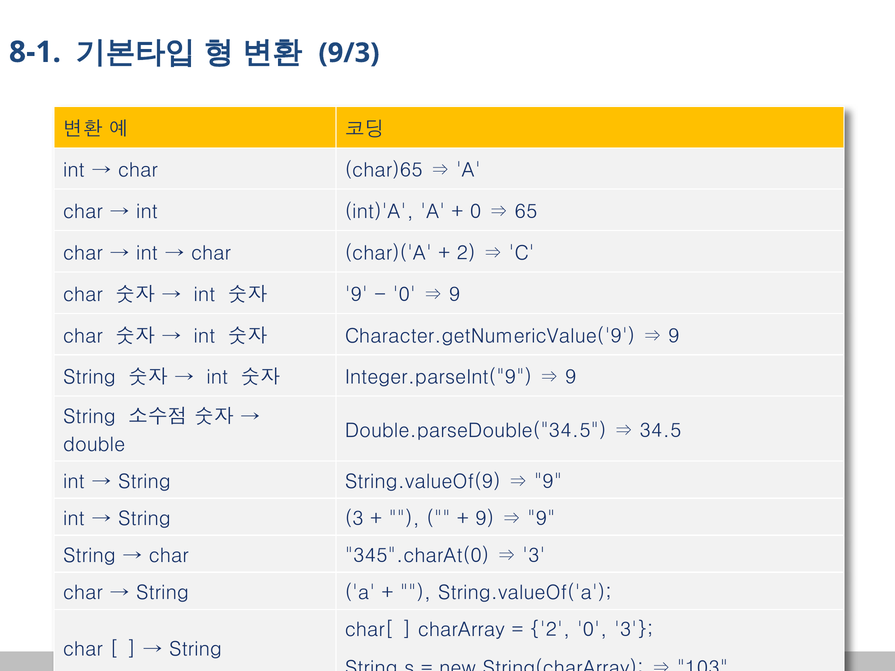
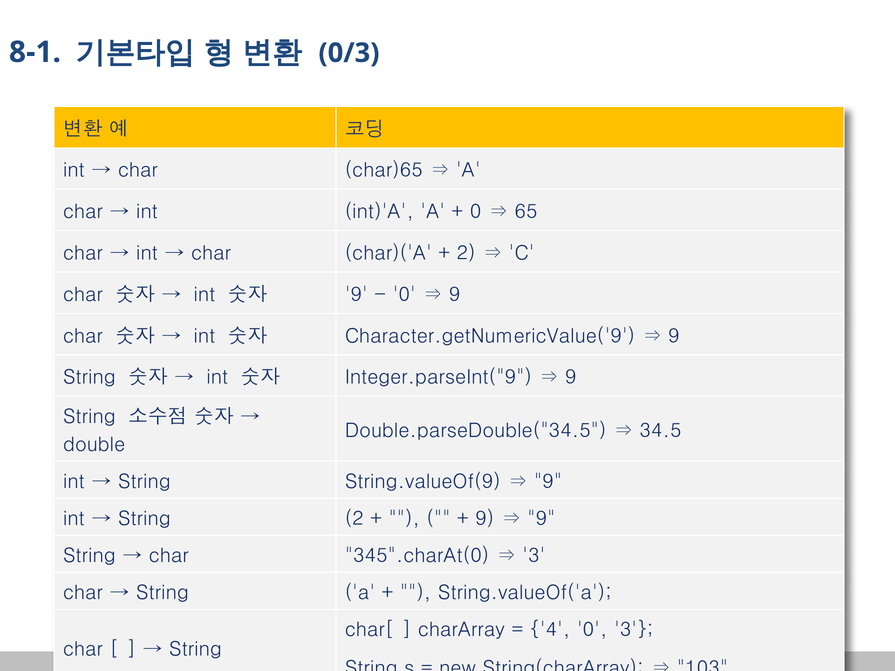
9/3: 9/3 -> 0/3
String 3: 3 -> 2
2 at (550, 630): 2 -> 4
